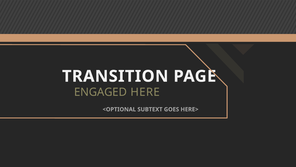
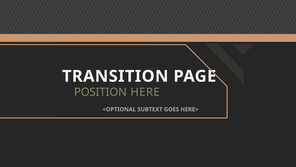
ENGAGED: ENGAGED -> POSITION
